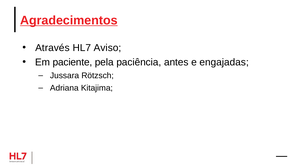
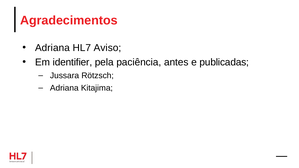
Agradecimentos underline: present -> none
Através at (52, 48): Através -> Adriana
paciente: paciente -> identifier
engajadas: engajadas -> publicadas
